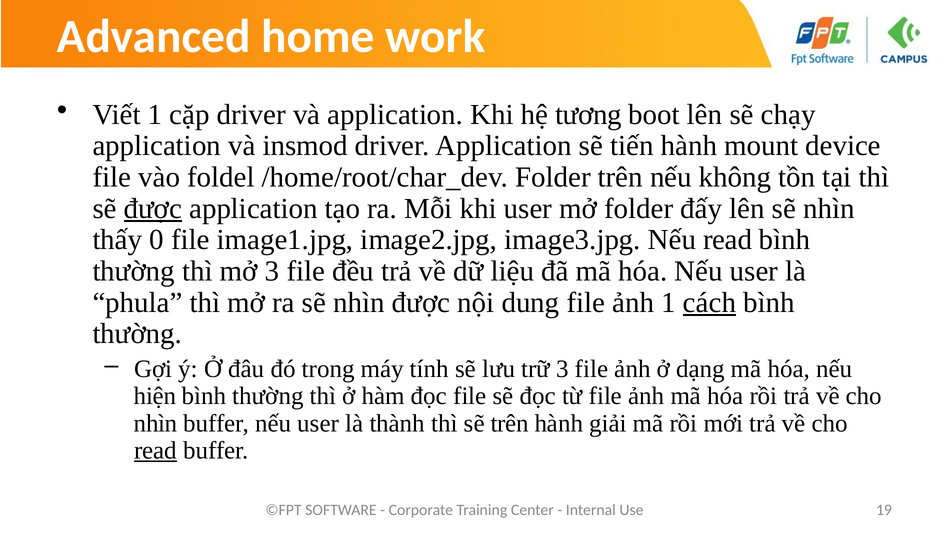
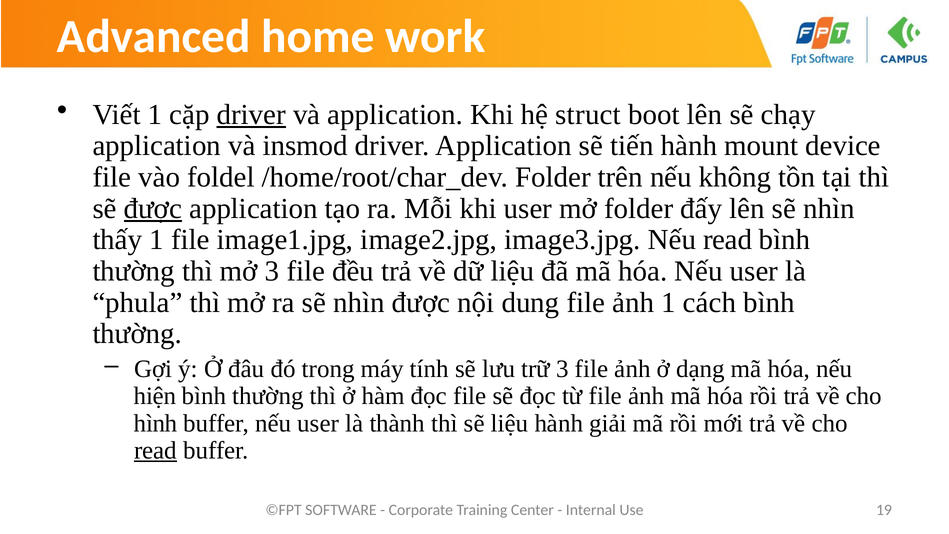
driver at (251, 115) underline: none -> present
tương: tương -> struct
thấy 0: 0 -> 1
cách underline: present -> none
nhìn at (156, 423): nhìn -> hình
sẽ trên: trên -> liệu
